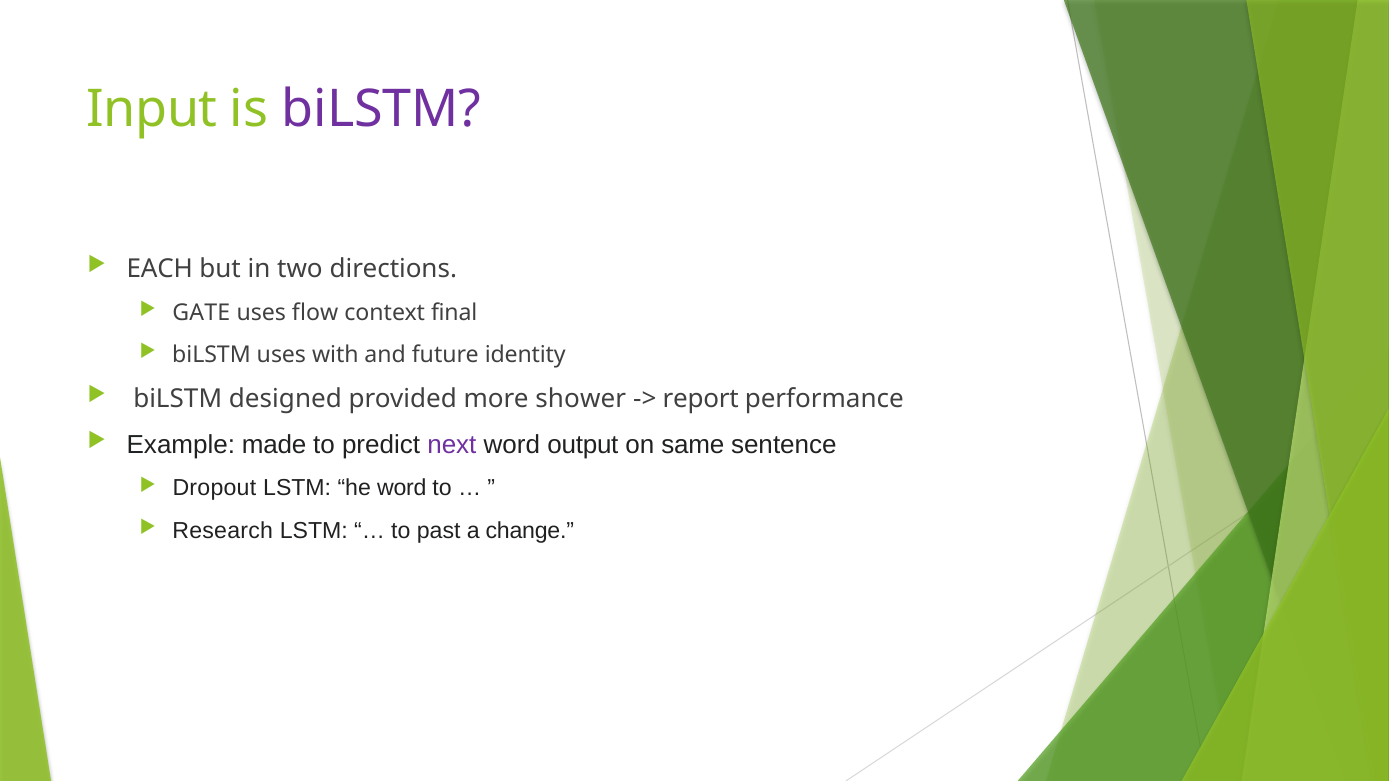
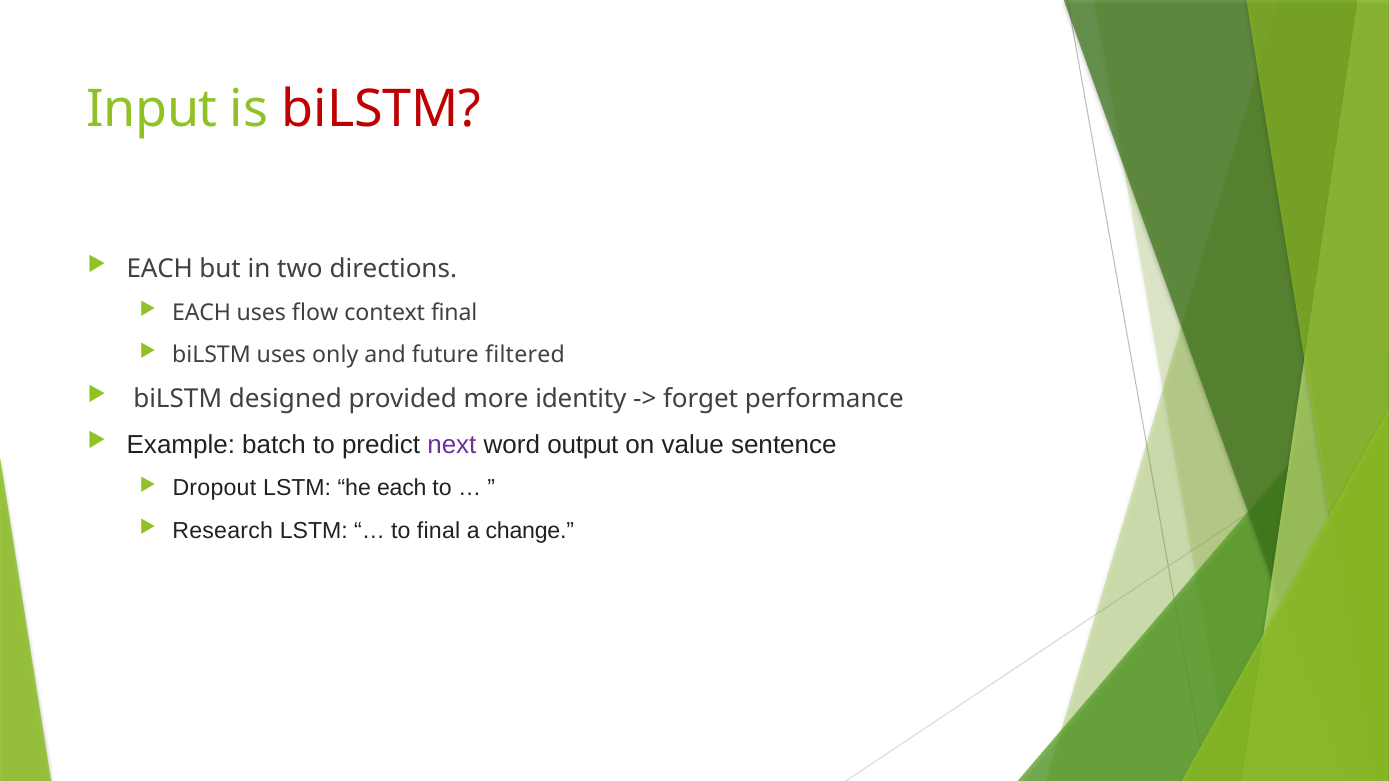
biLSTM at (382, 110) colour: purple -> red
GATE at (201, 313): GATE -> EACH
with: with -> only
identity: identity -> filtered
shower: shower -> identity
report: report -> forget
made: made -> batch
same: same -> value
he word: word -> each
to past: past -> final
